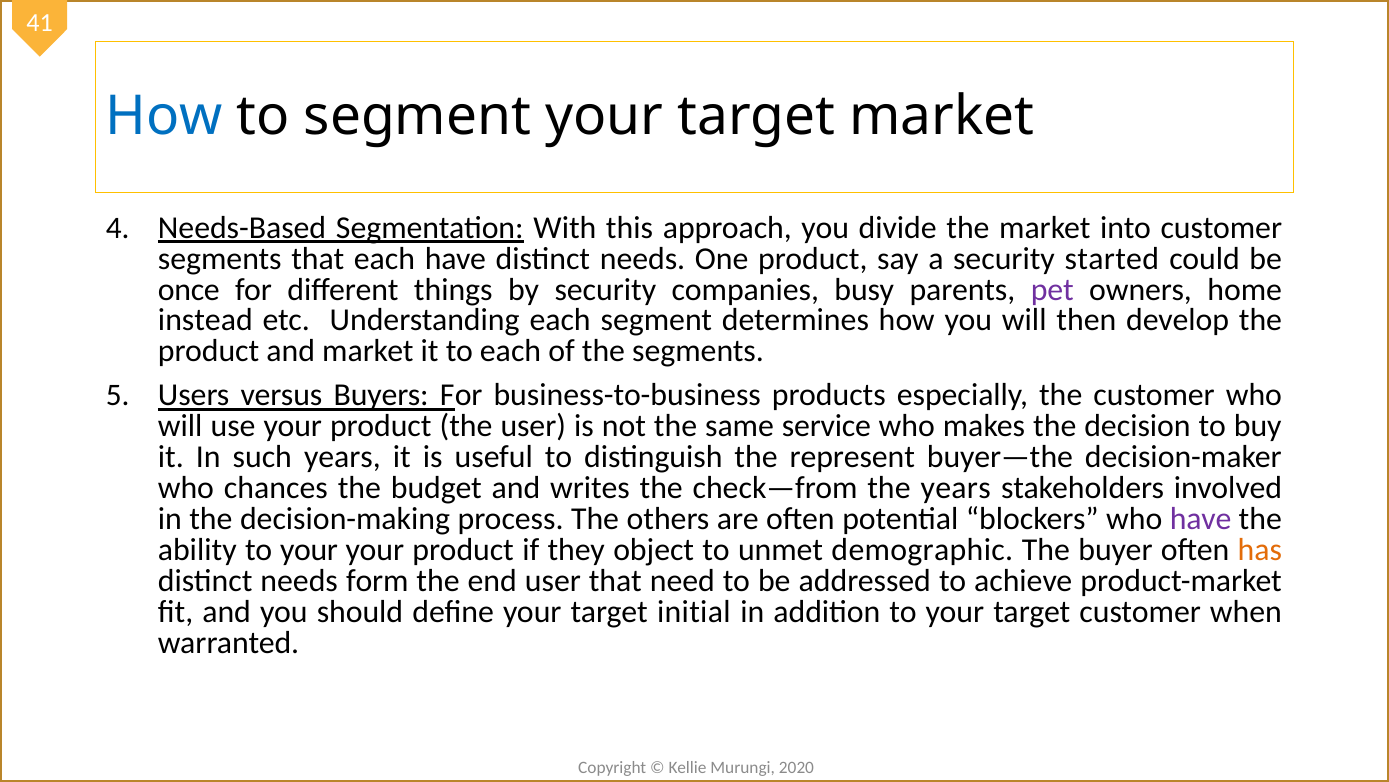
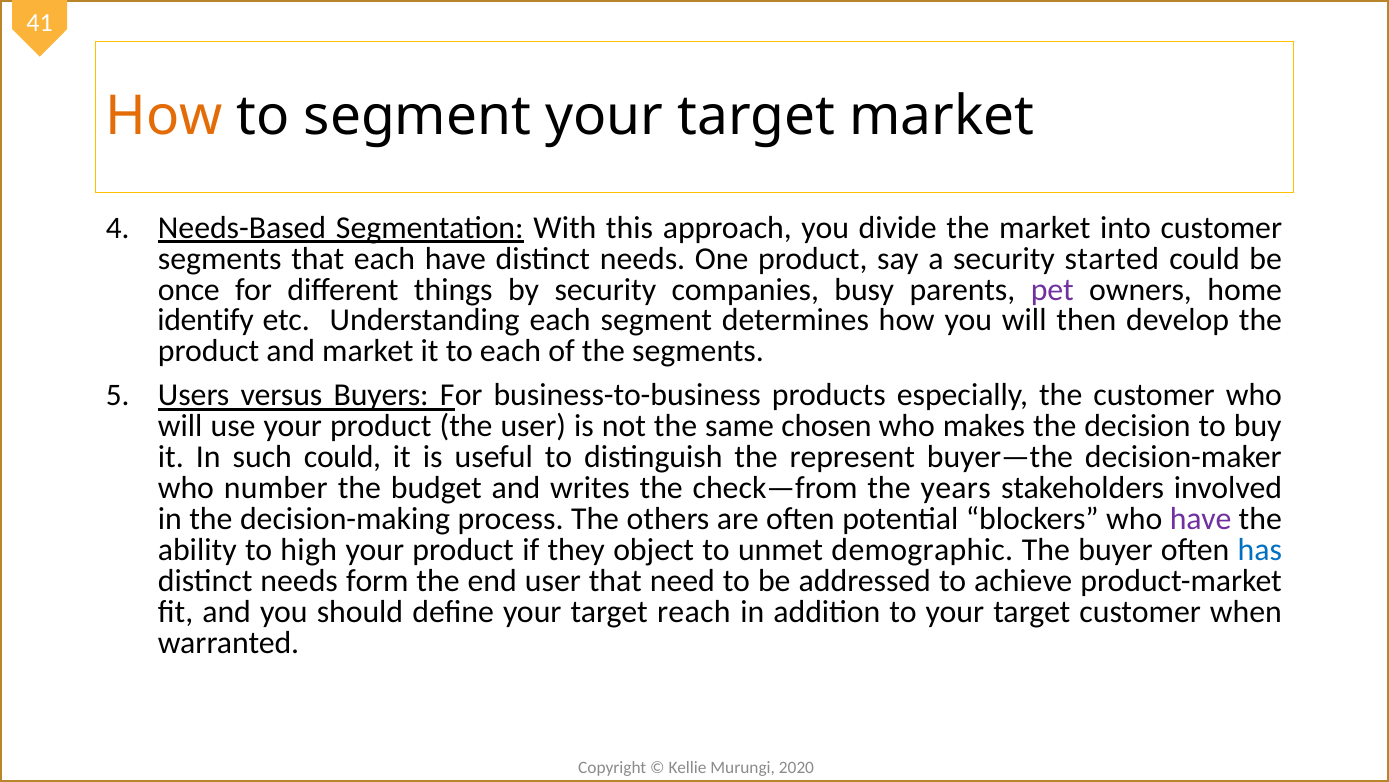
How at (164, 117) colour: blue -> orange
instead: instead -> identify
service: service -> chosen
such years: years -> could
chances: chances -> number
ability to your: your -> high
has colour: orange -> blue
initial: initial -> reach
